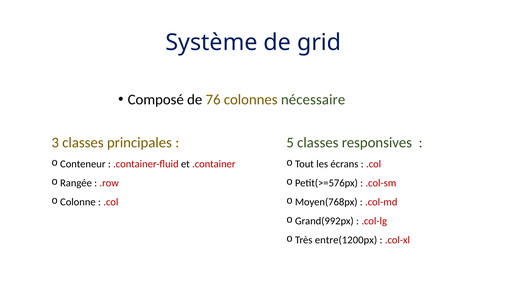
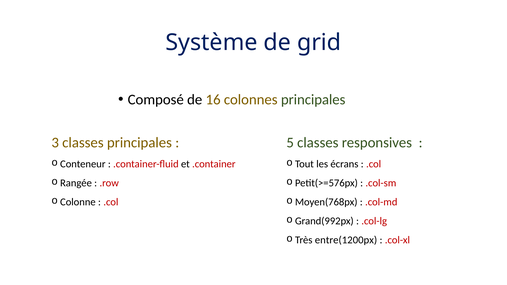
76: 76 -> 16
colonnes nécessaire: nécessaire -> principales
